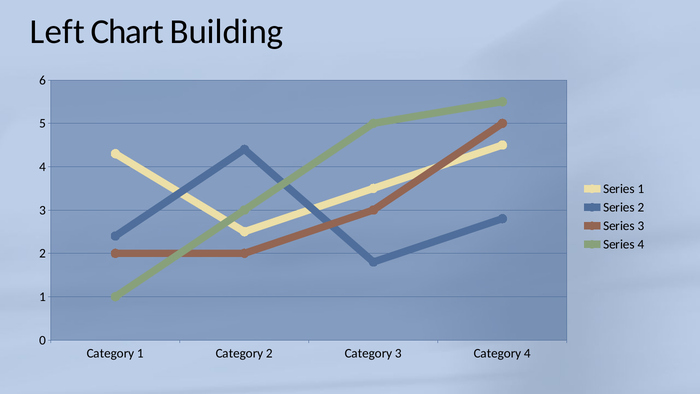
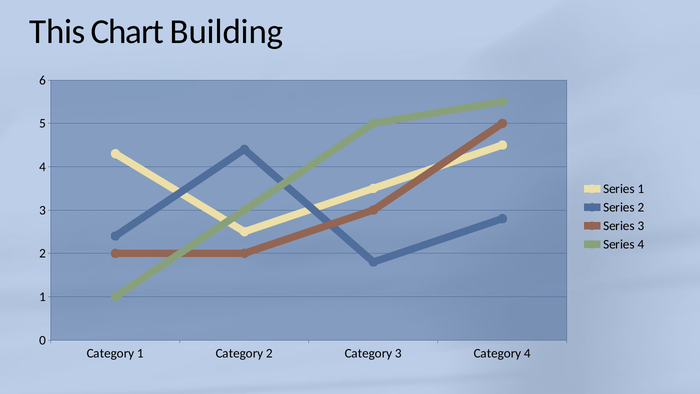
Left: Left -> This
